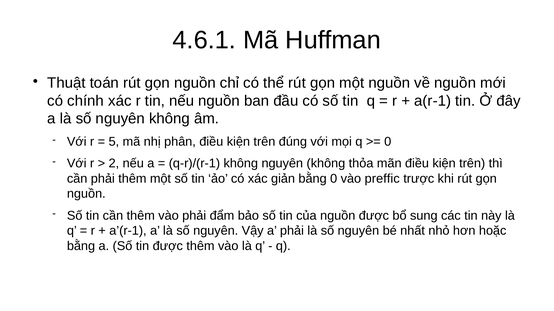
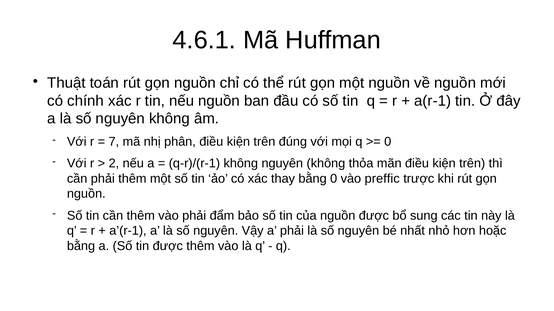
5: 5 -> 7
giản: giản -> thay
